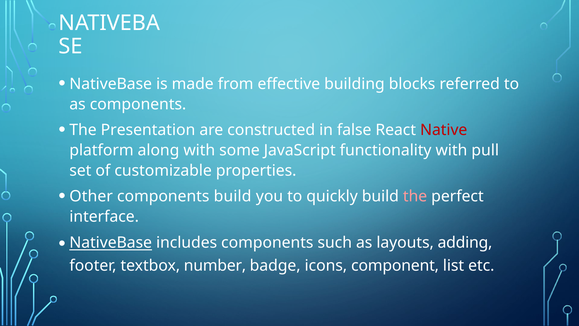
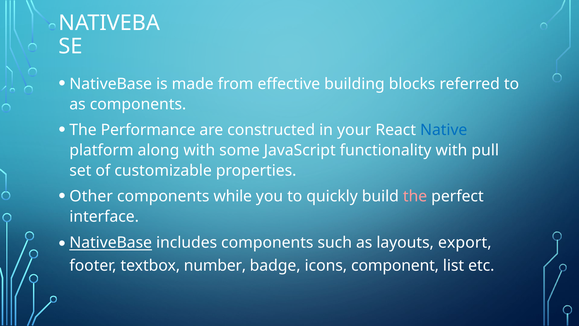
Presentation: Presentation -> Performance
false: false -> your
Native colour: red -> blue
components build: build -> while
adding: adding -> export
